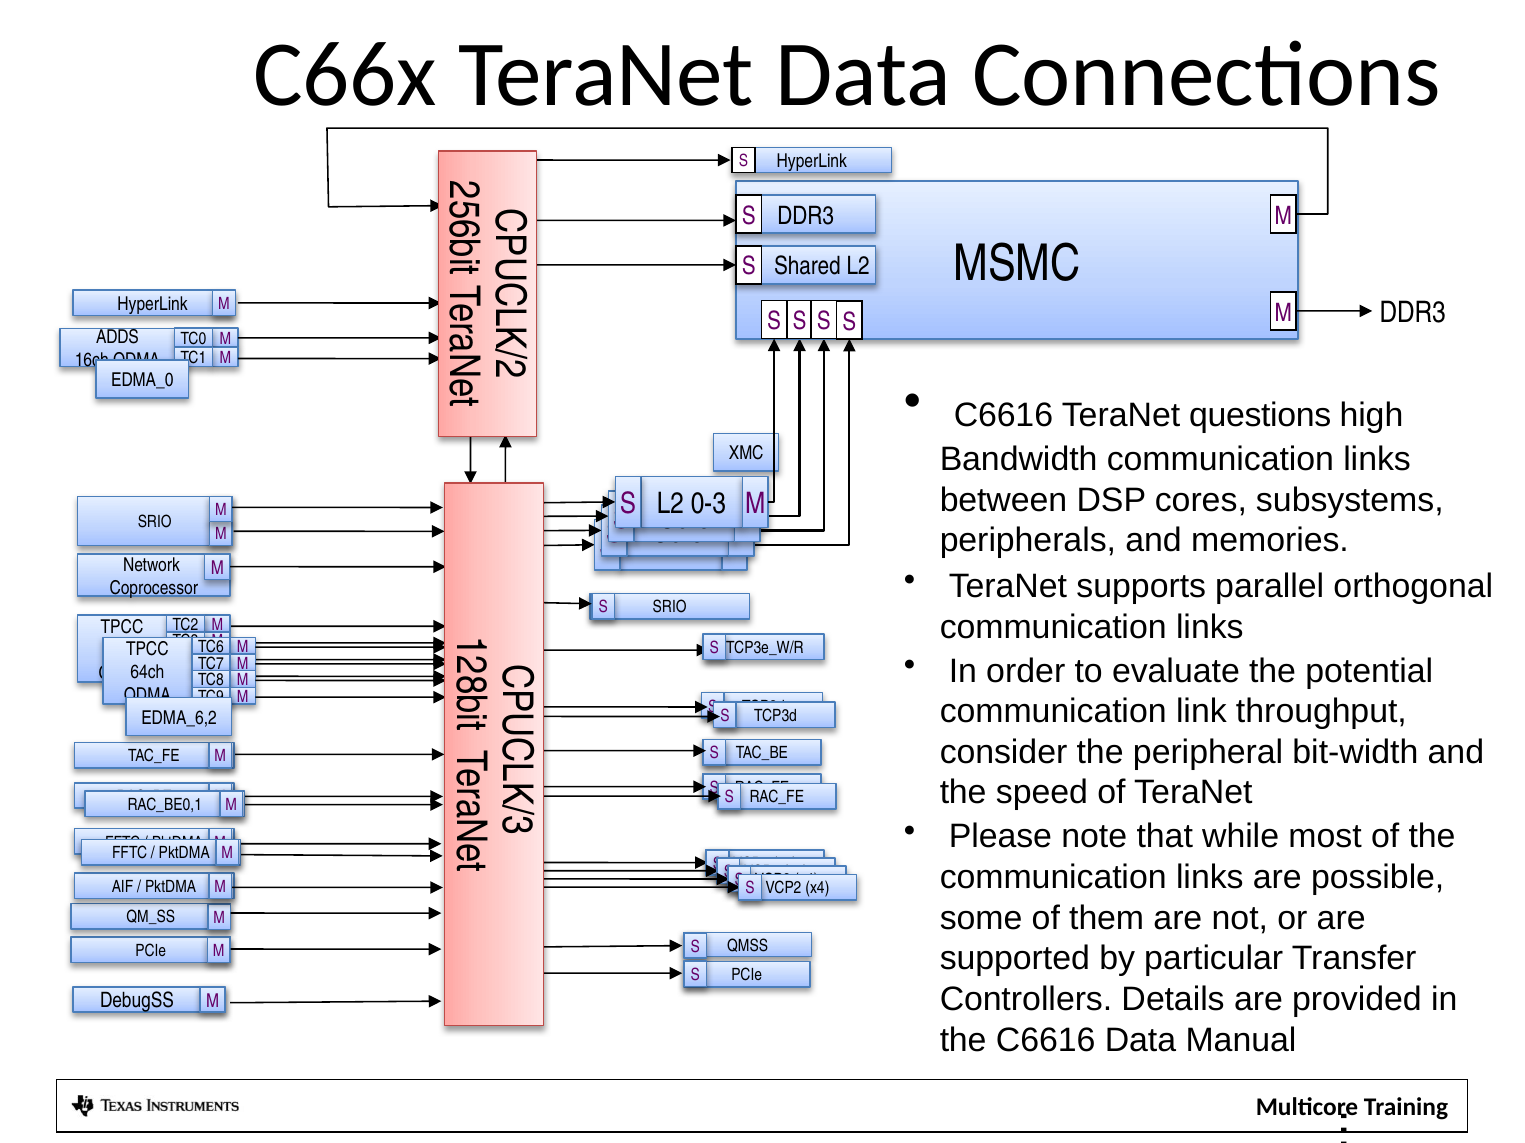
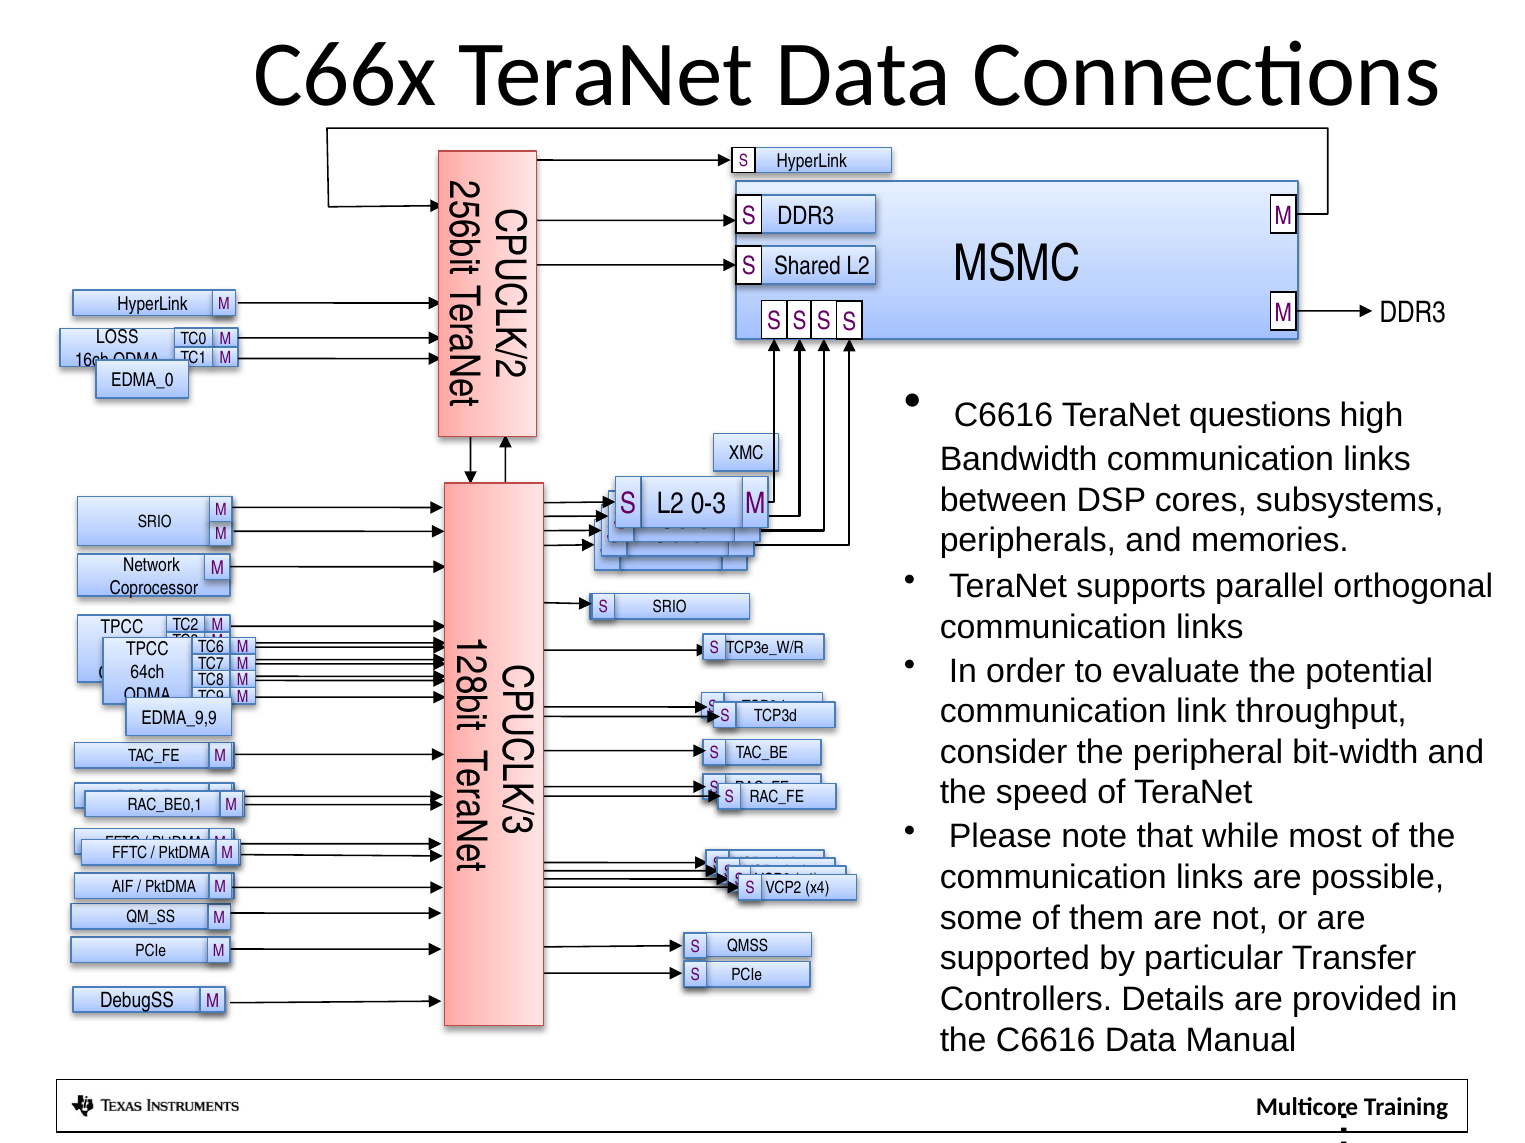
ADDS: ADDS -> LOSS
EDMA_6,2: EDMA_6,2 -> EDMA_9,9
